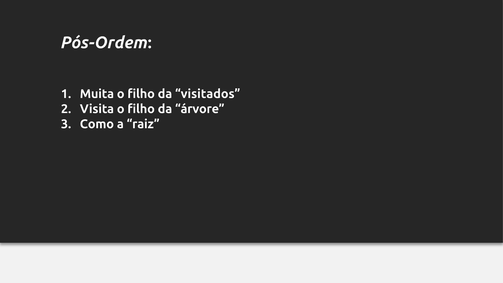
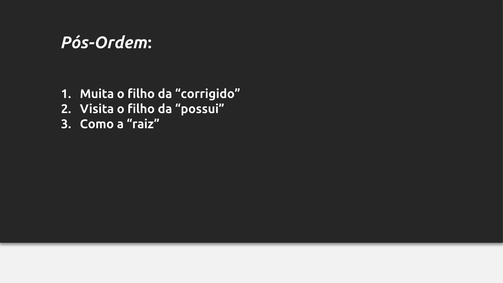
visitados: visitados -> corrigido
árvore: árvore -> possui
